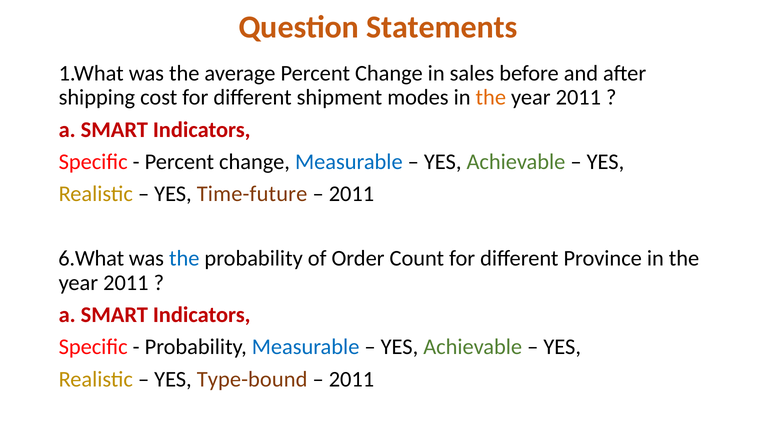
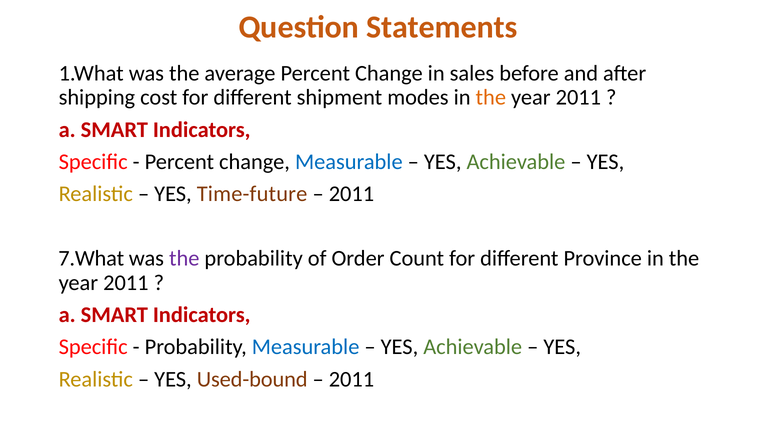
6.What: 6.What -> 7.What
the at (184, 259) colour: blue -> purple
Type-bound: Type-bound -> Used-bound
